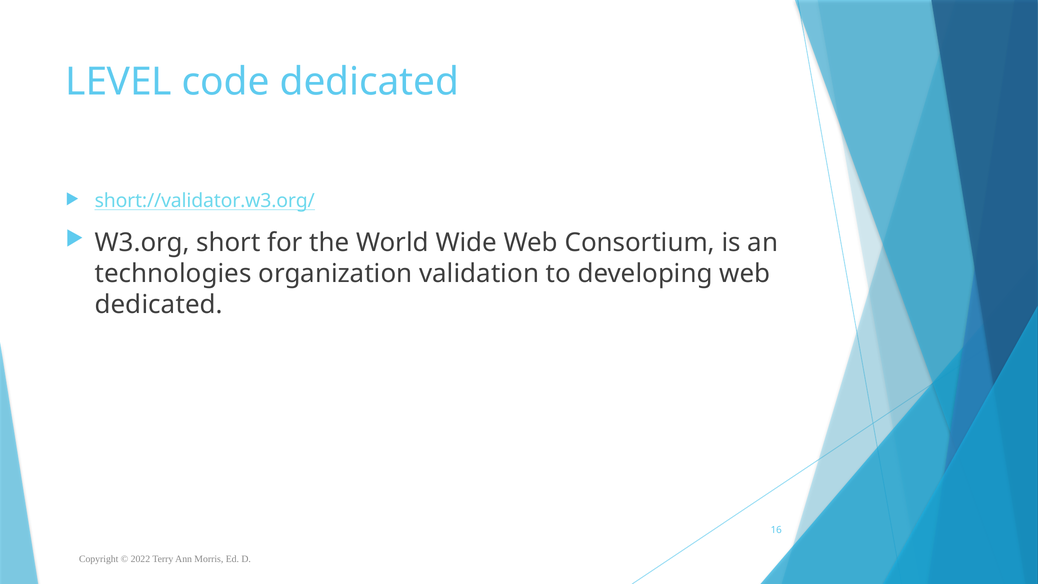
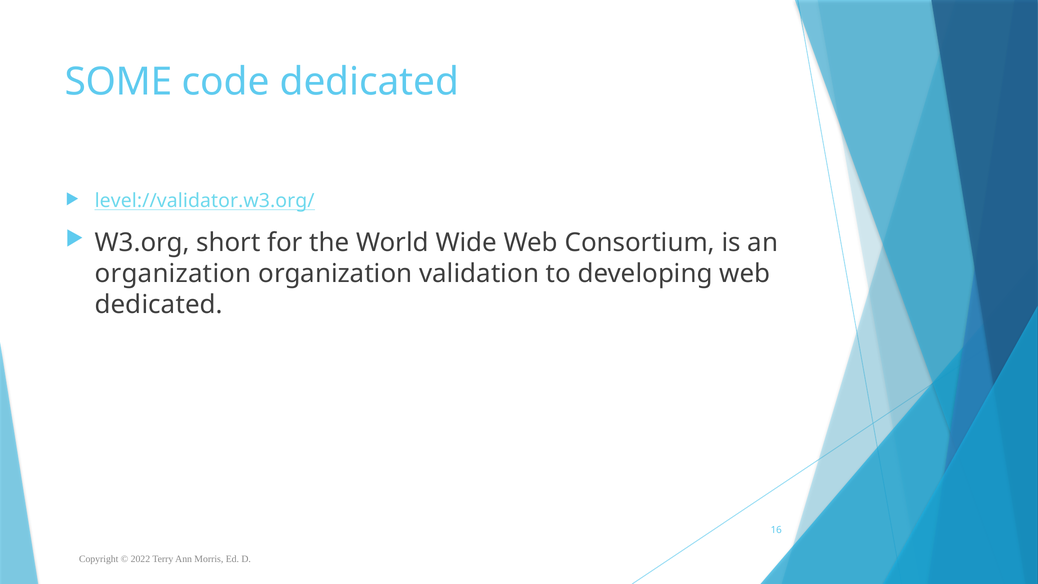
LEVEL: LEVEL -> SOME
short://validator.w3.org/: short://validator.w3.org/ -> level://validator.w3.org/
technologies at (173, 274): technologies -> organization
